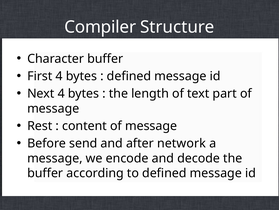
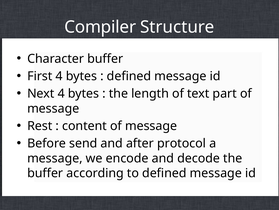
network: network -> protocol
